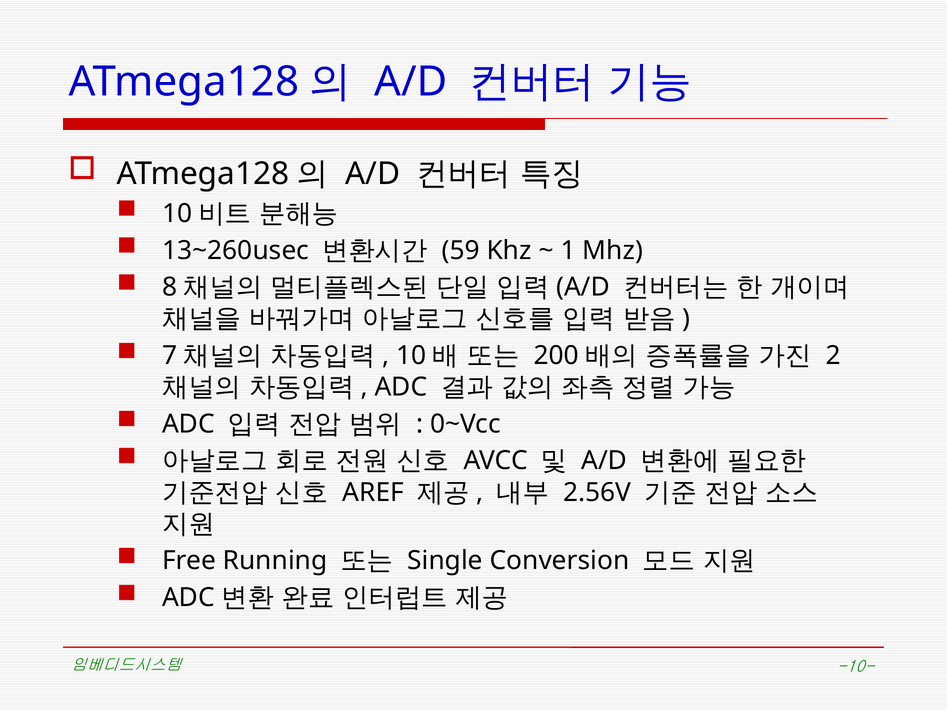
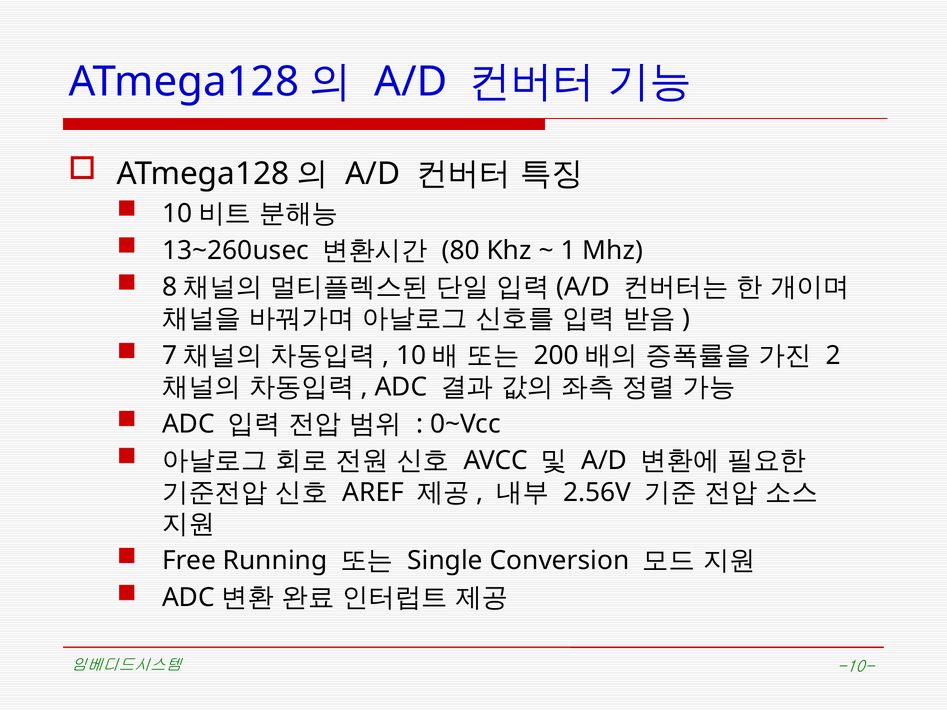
59: 59 -> 80
